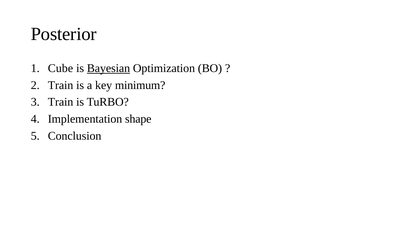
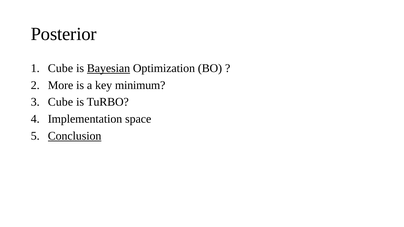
Train at (61, 85): Train -> More
Train at (61, 102): Train -> Cube
shape: shape -> space
Conclusion underline: none -> present
